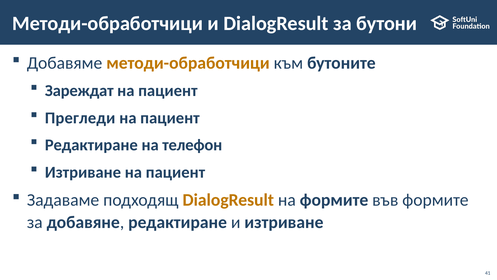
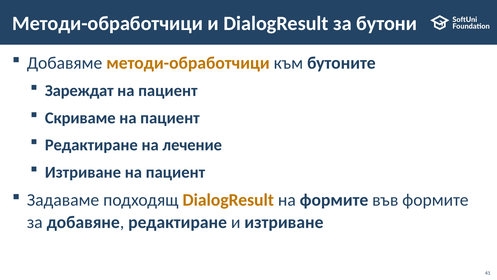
Прегледи: Прегледи -> Скриваме
телефон: телефон -> лечение
